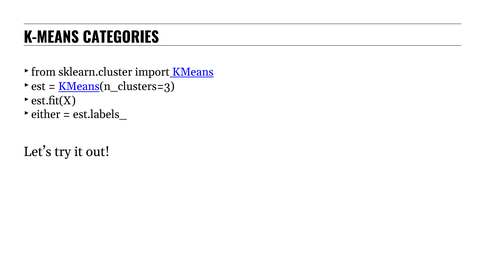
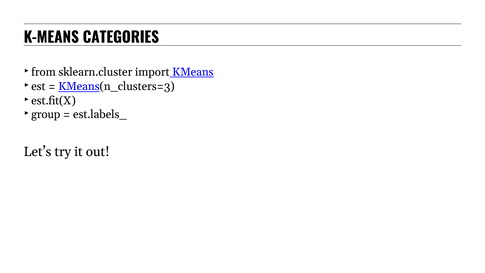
either: either -> group
